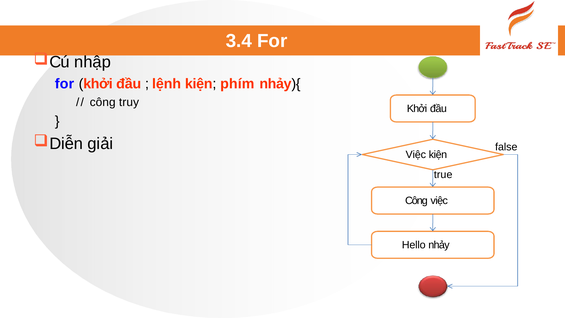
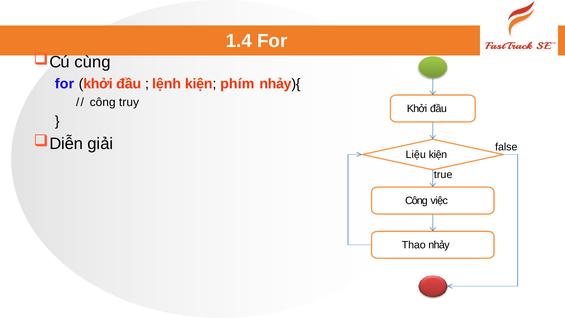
3.4: 3.4 -> 1.4
nhập: nhập -> cùng
Việc at (416, 154): Việc -> Liệu
Hello: Hello -> Thao
